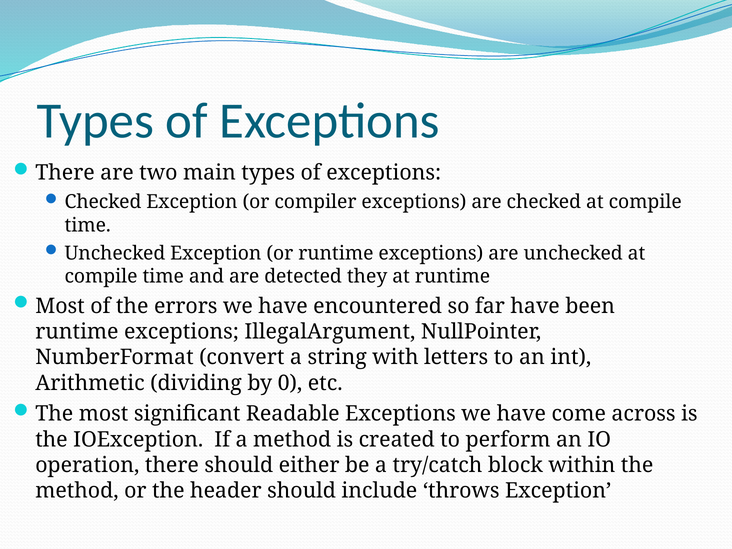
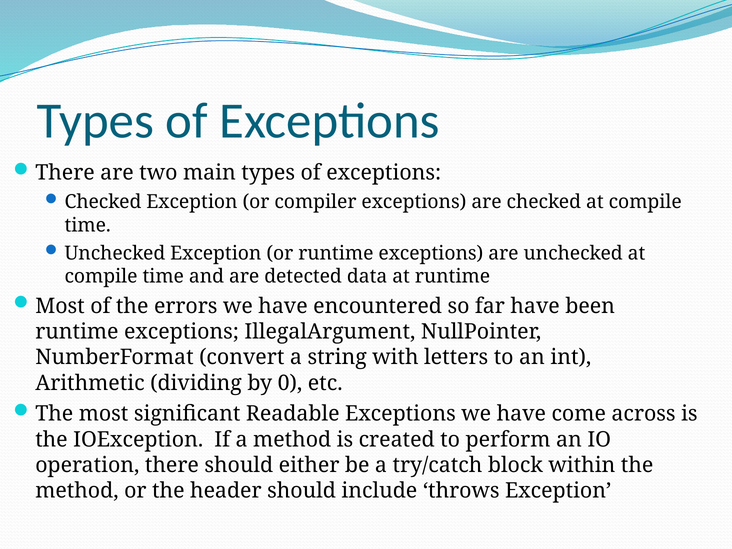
they: they -> data
